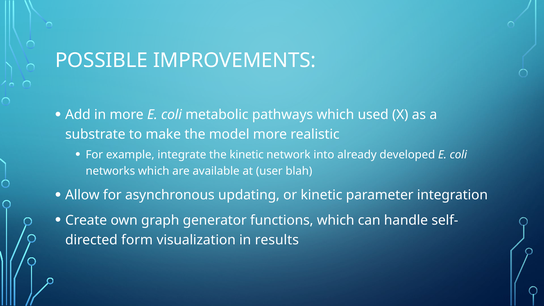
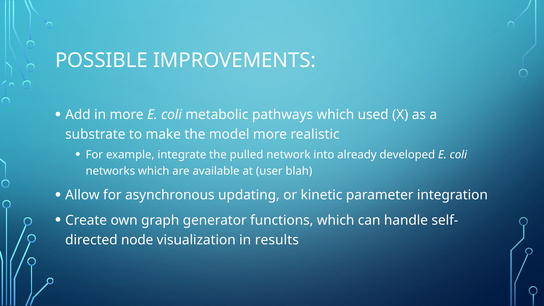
the kinetic: kinetic -> pulled
form: form -> node
